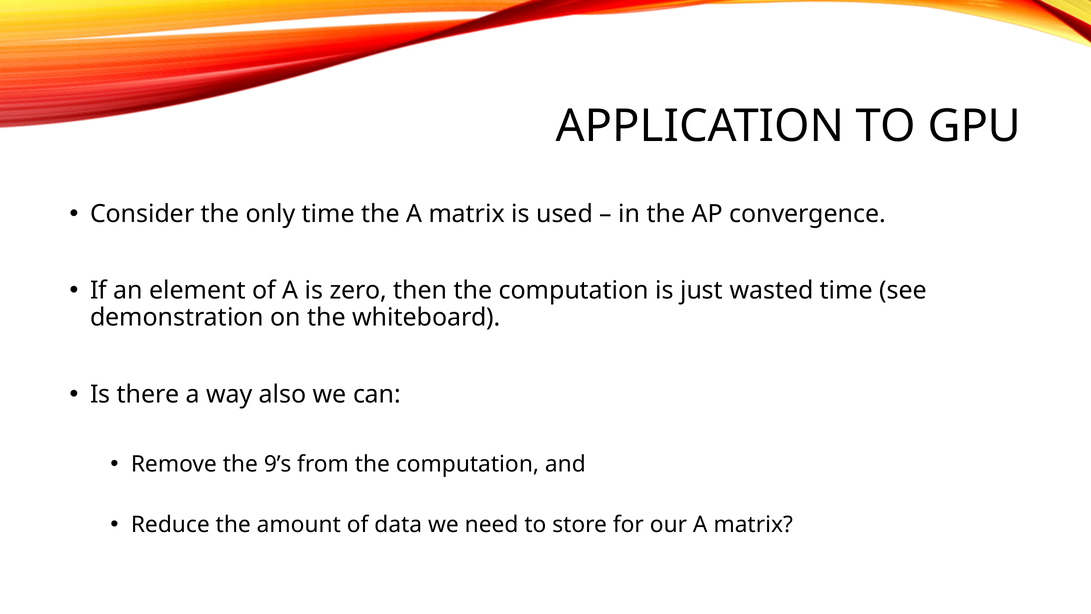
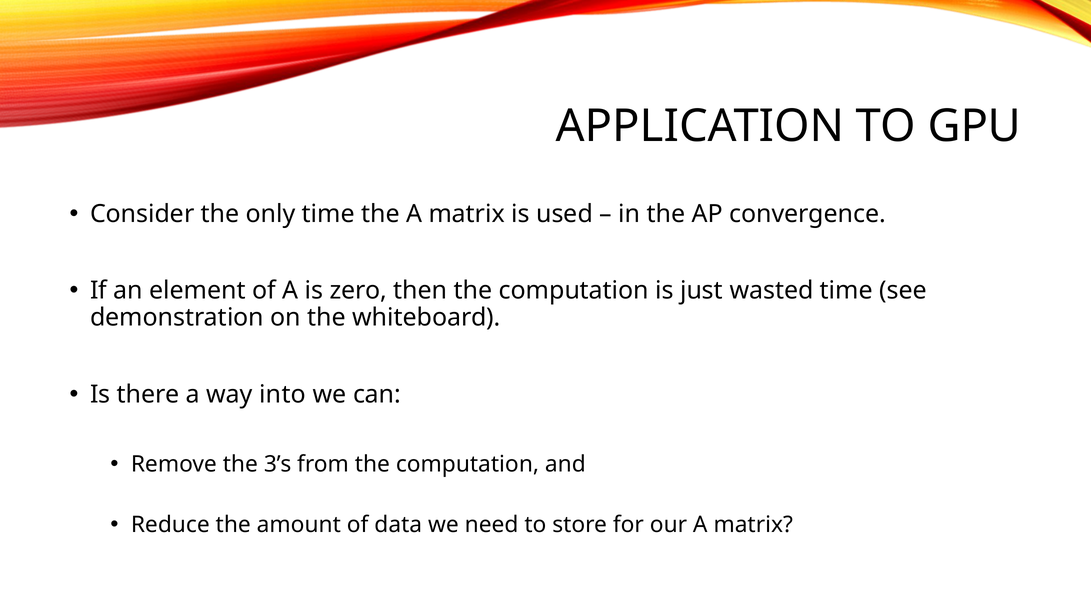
also: also -> into
9’s: 9’s -> 3’s
